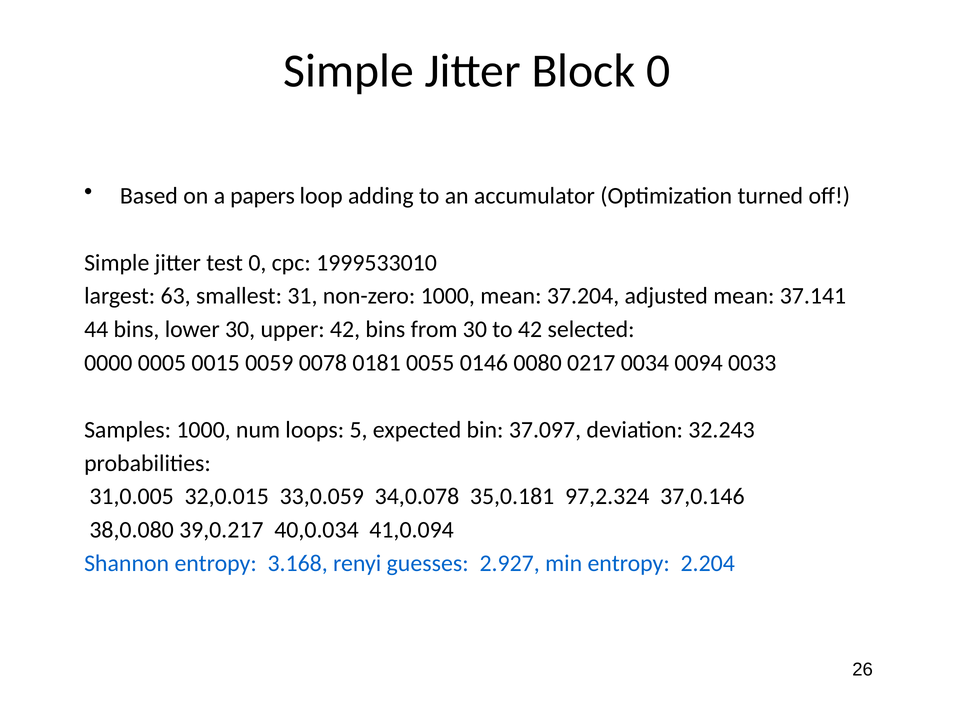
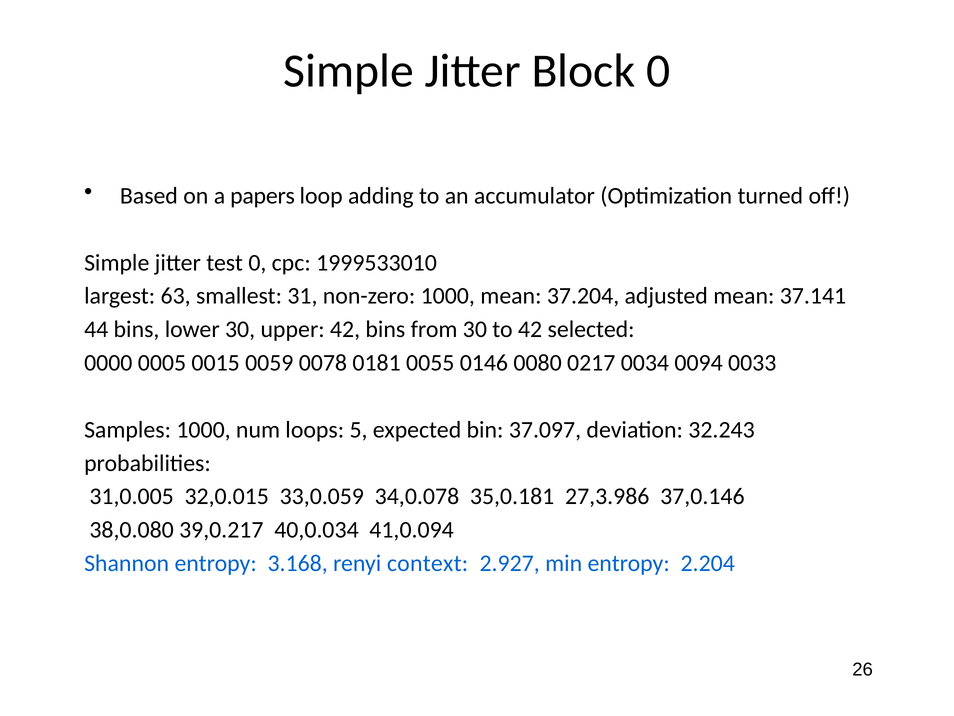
97,2.324: 97,2.324 -> 27,3.986
guesses: guesses -> context
